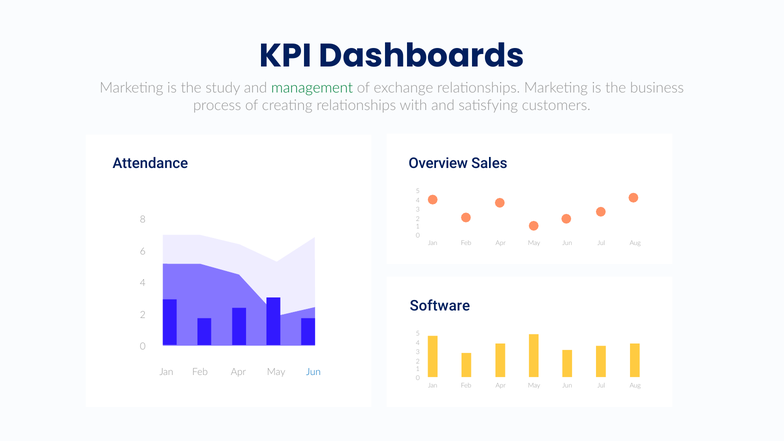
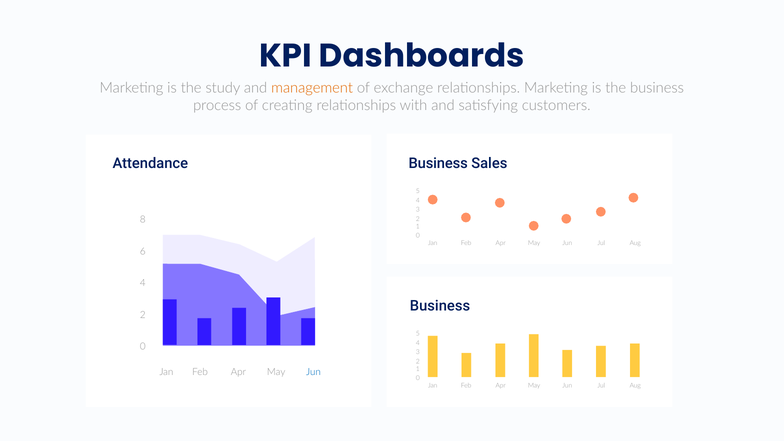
management colour: green -> orange
Attendance Overview: Overview -> Business
Software at (440, 306): Software -> Business
